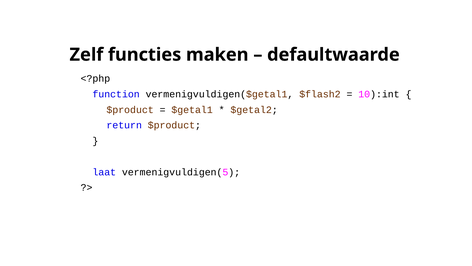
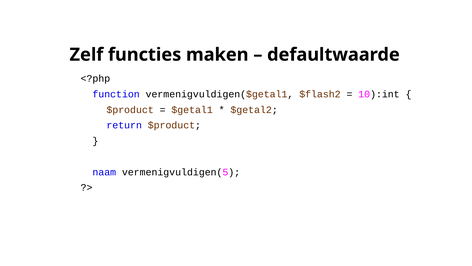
laat: laat -> naam
